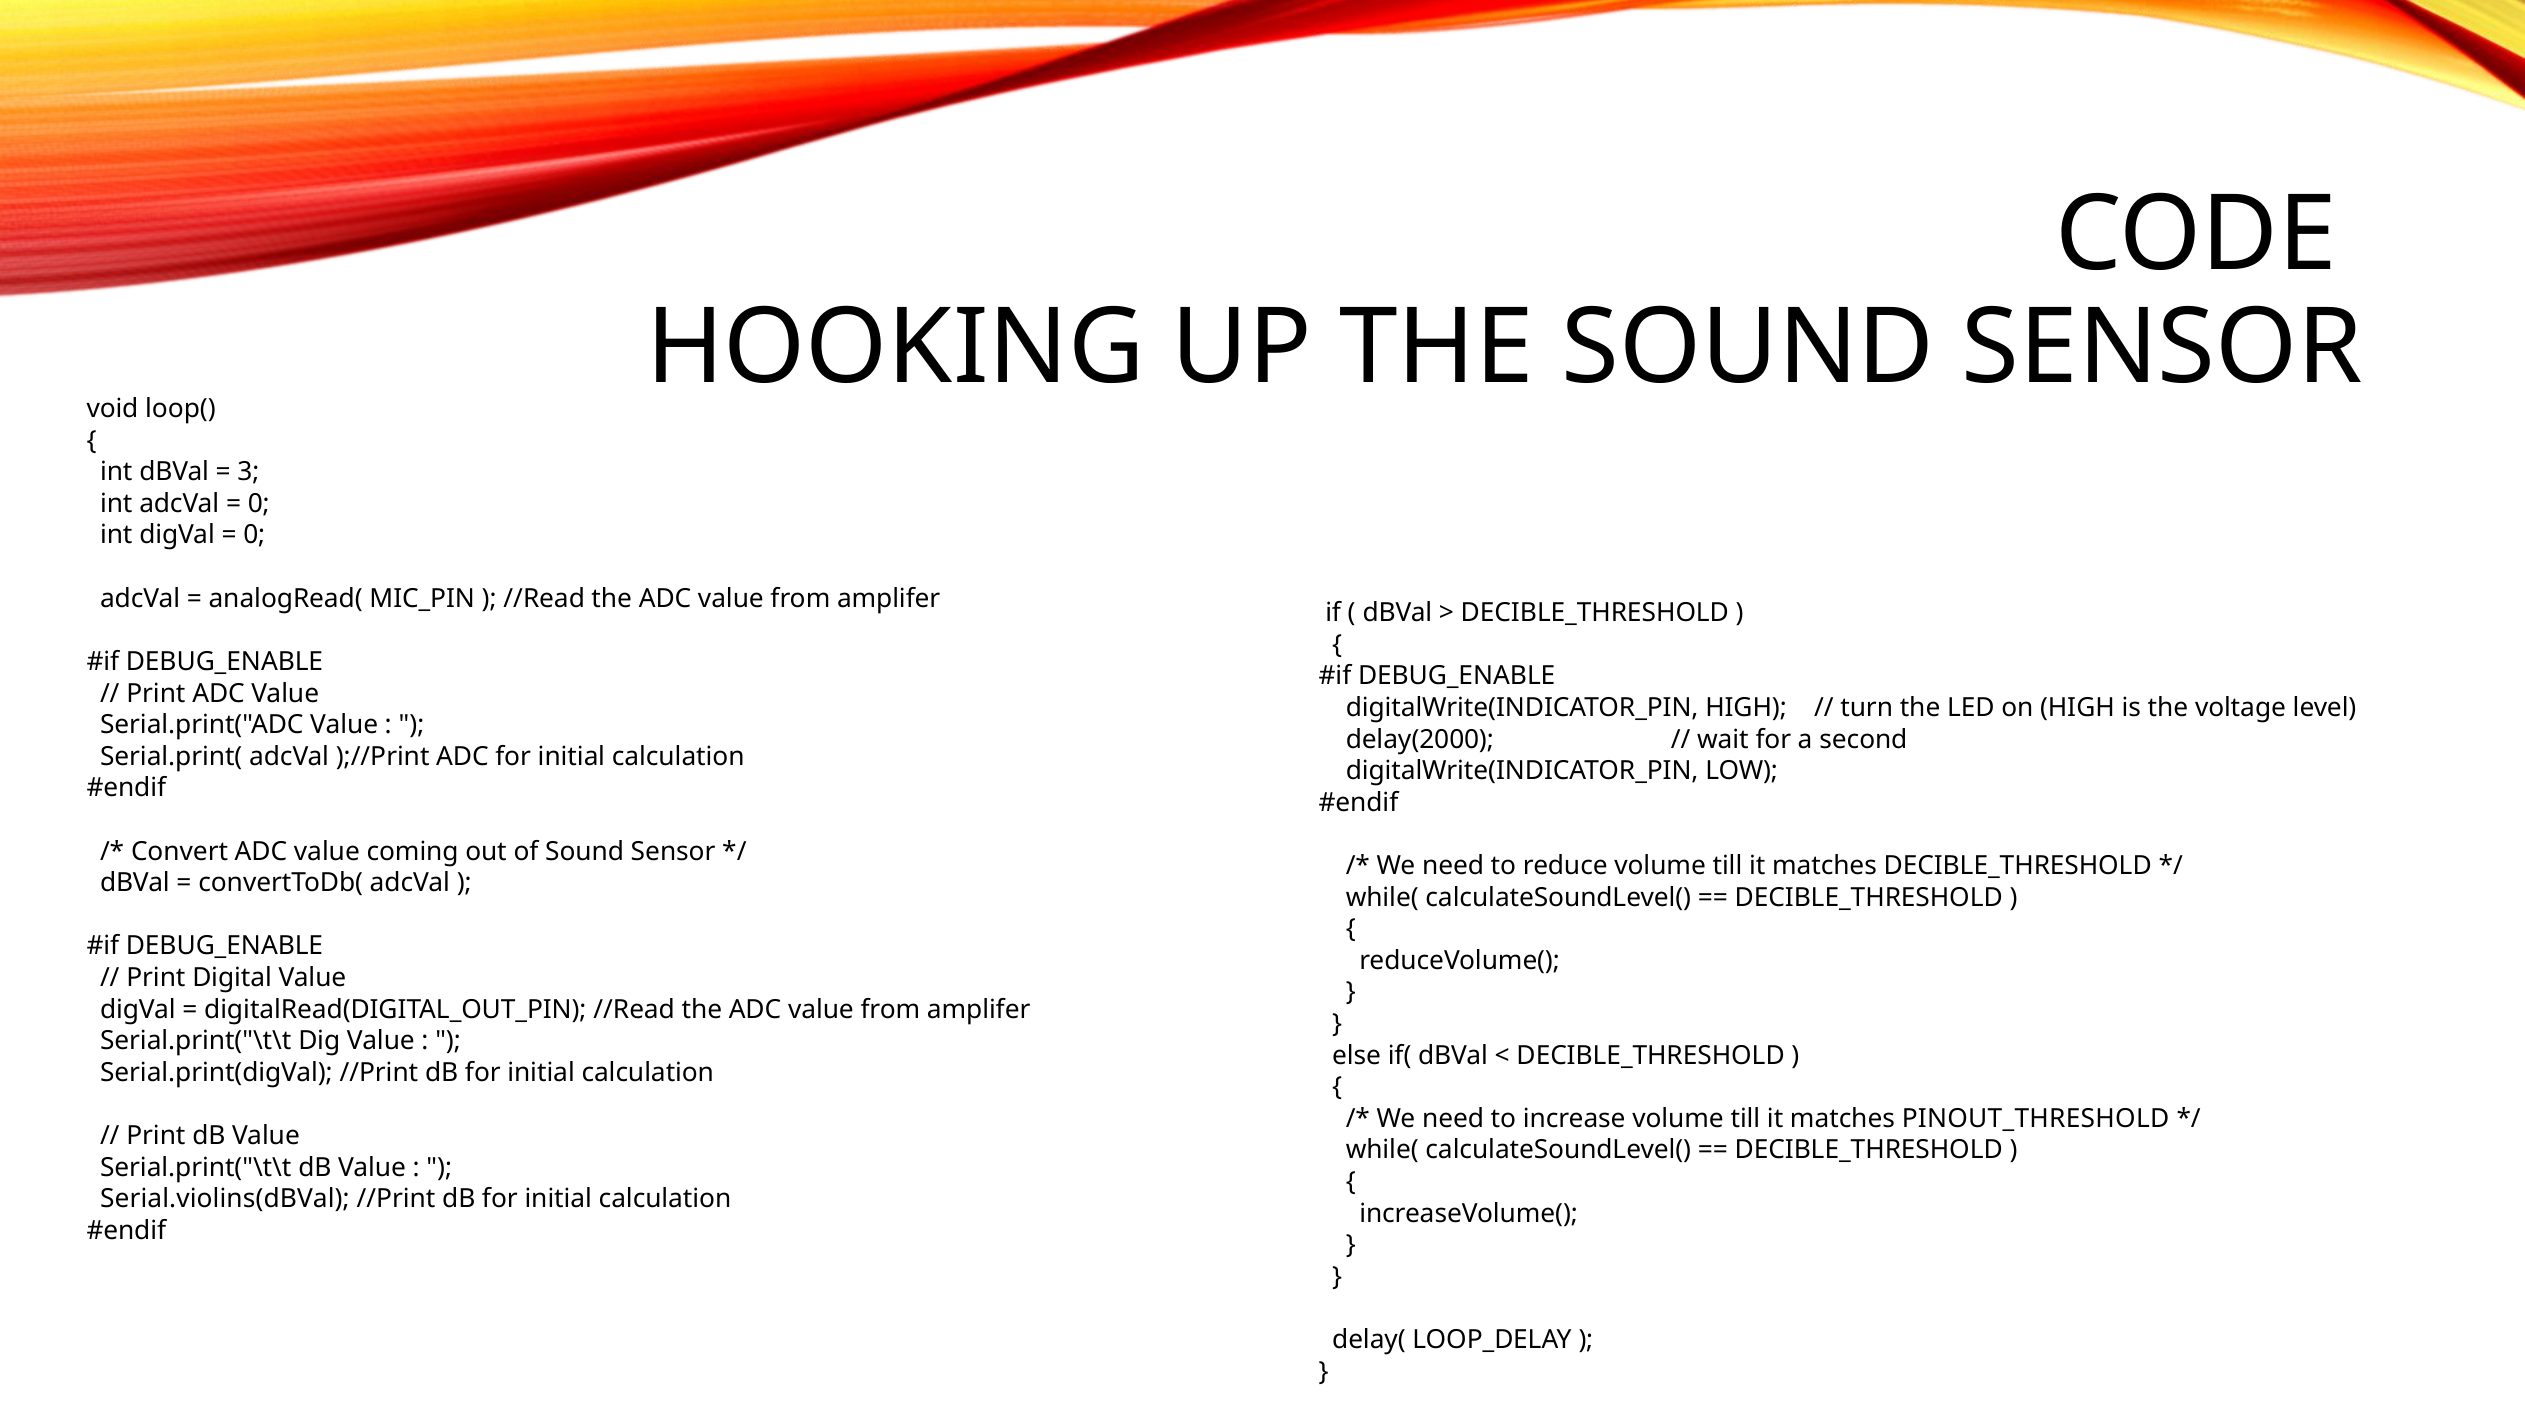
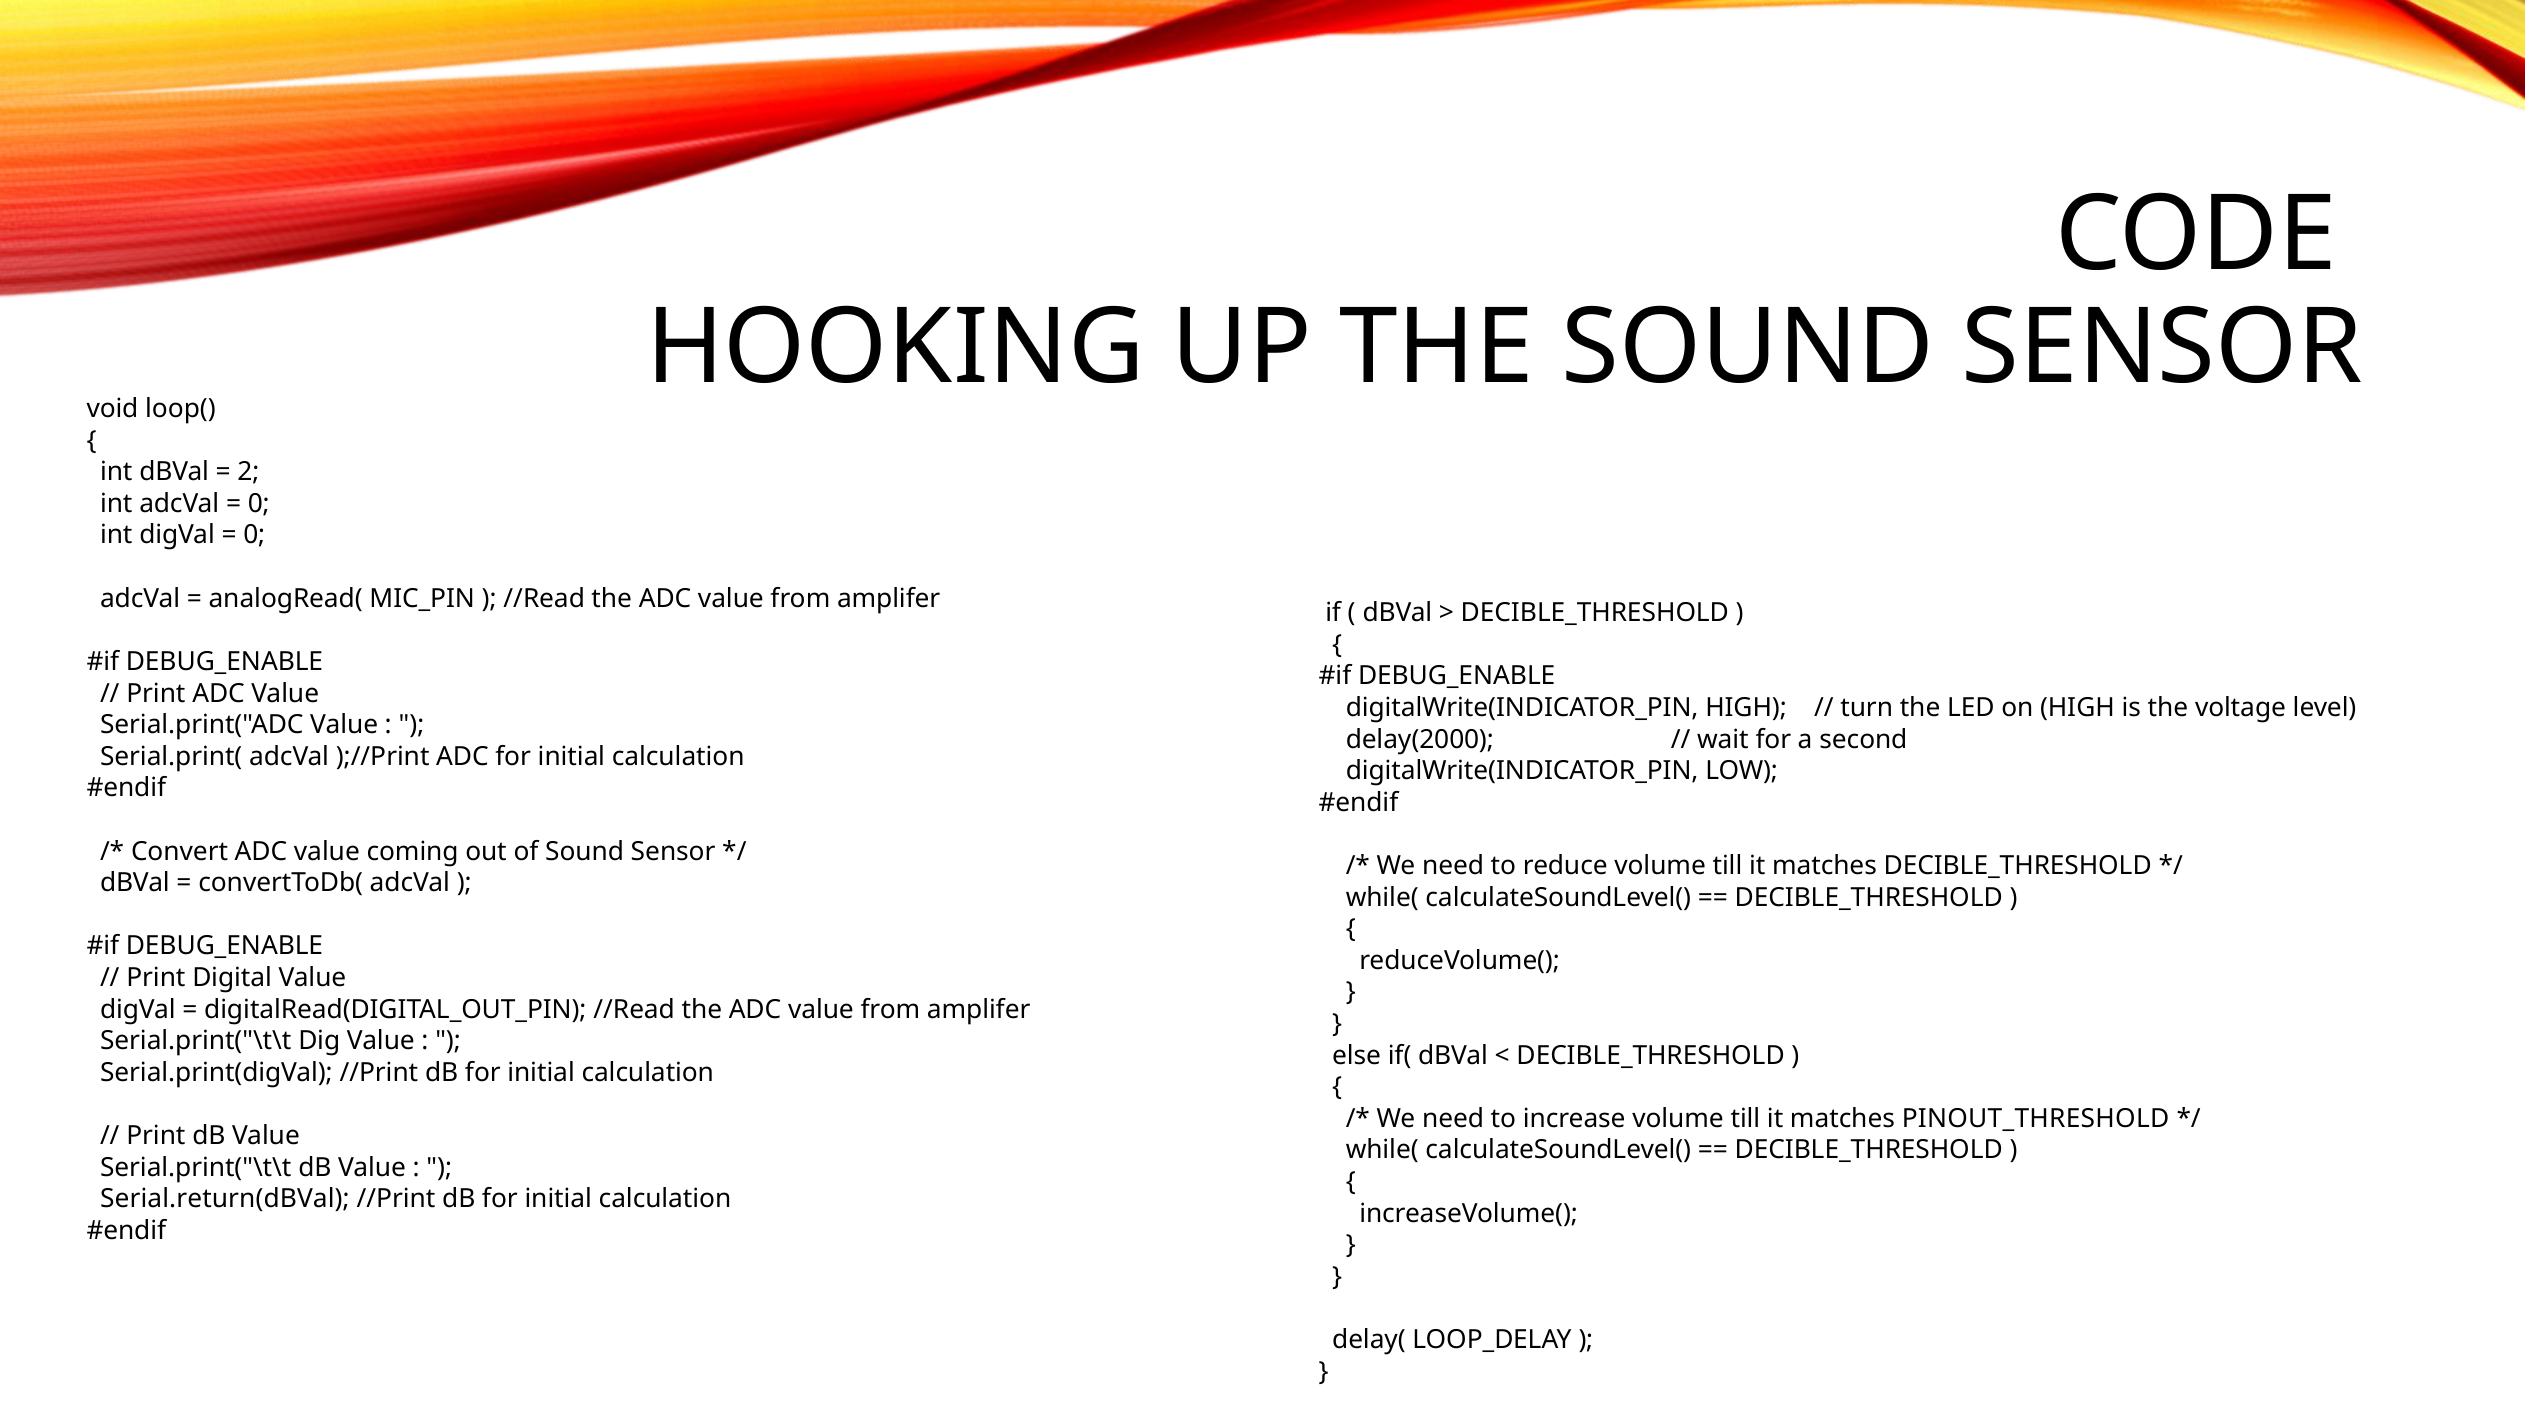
3: 3 -> 2
Serial.violins(dBVal: Serial.violins(dBVal -> Serial.return(dBVal
